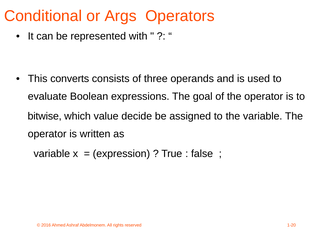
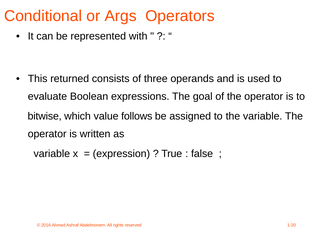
converts: converts -> returned
decide: decide -> follows
